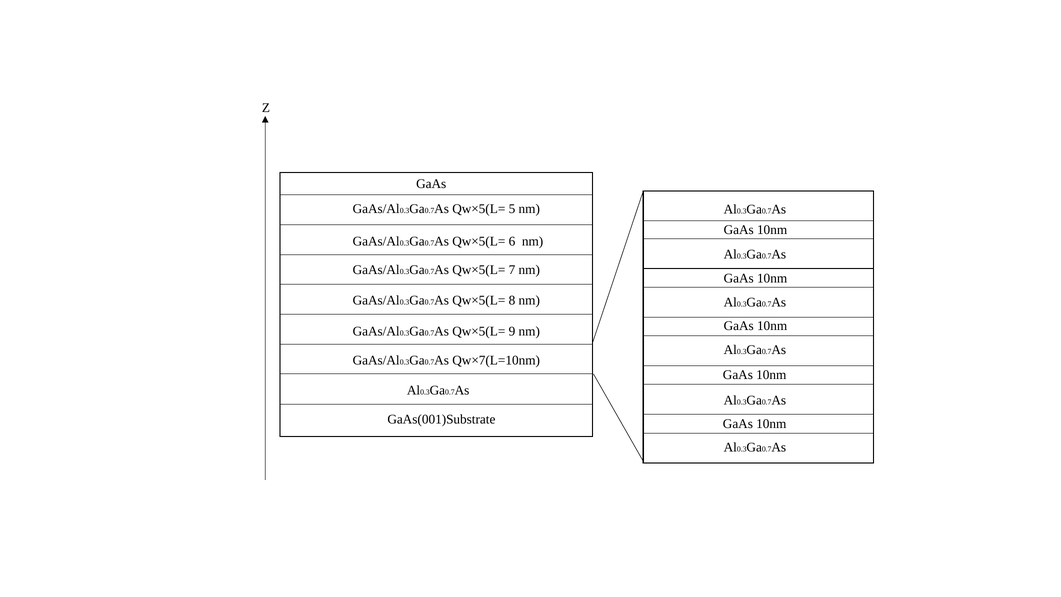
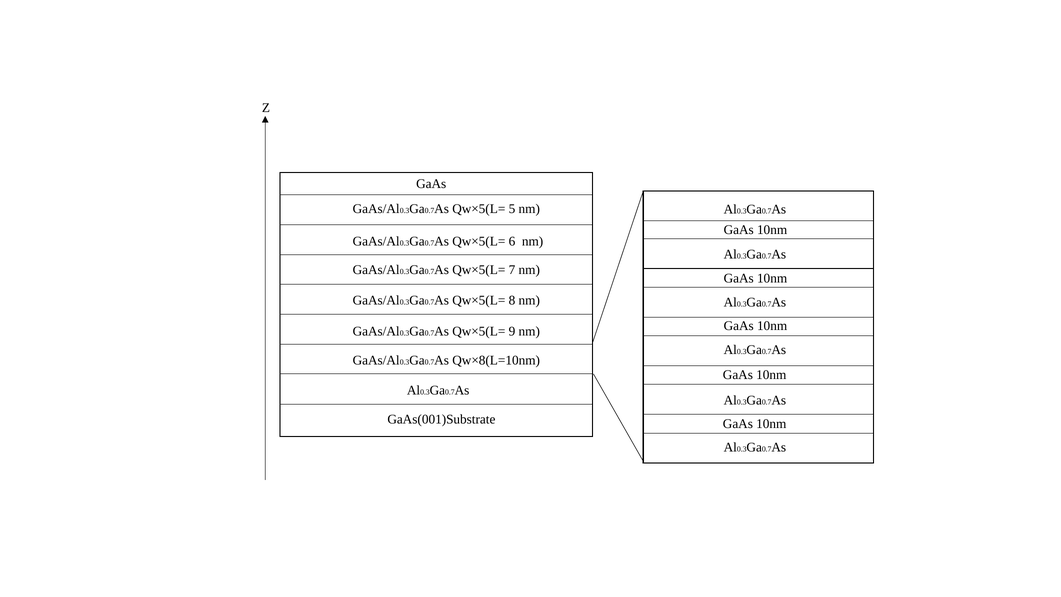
Qw×7(L=10nm: Qw×7(L=10nm -> Qw×8(L=10nm
